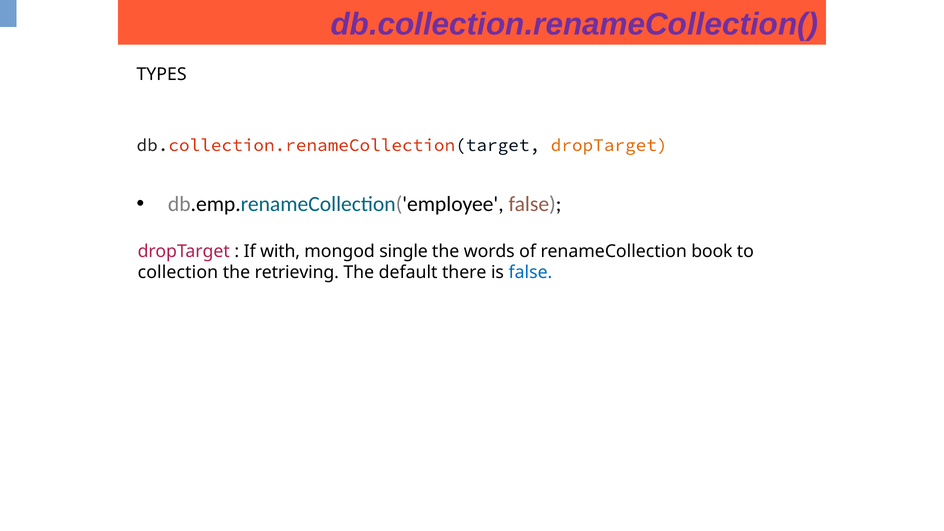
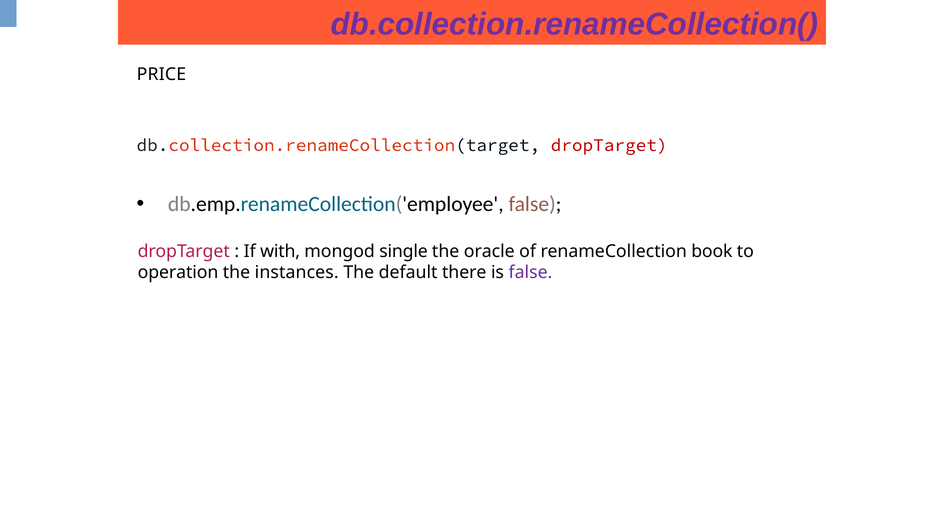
TYPES: TYPES -> PRICE
dropTarget at (609, 145) colour: orange -> red
words: words -> oracle
collection: collection -> operation
retrieving: retrieving -> instances
false at (530, 273) colour: blue -> purple
